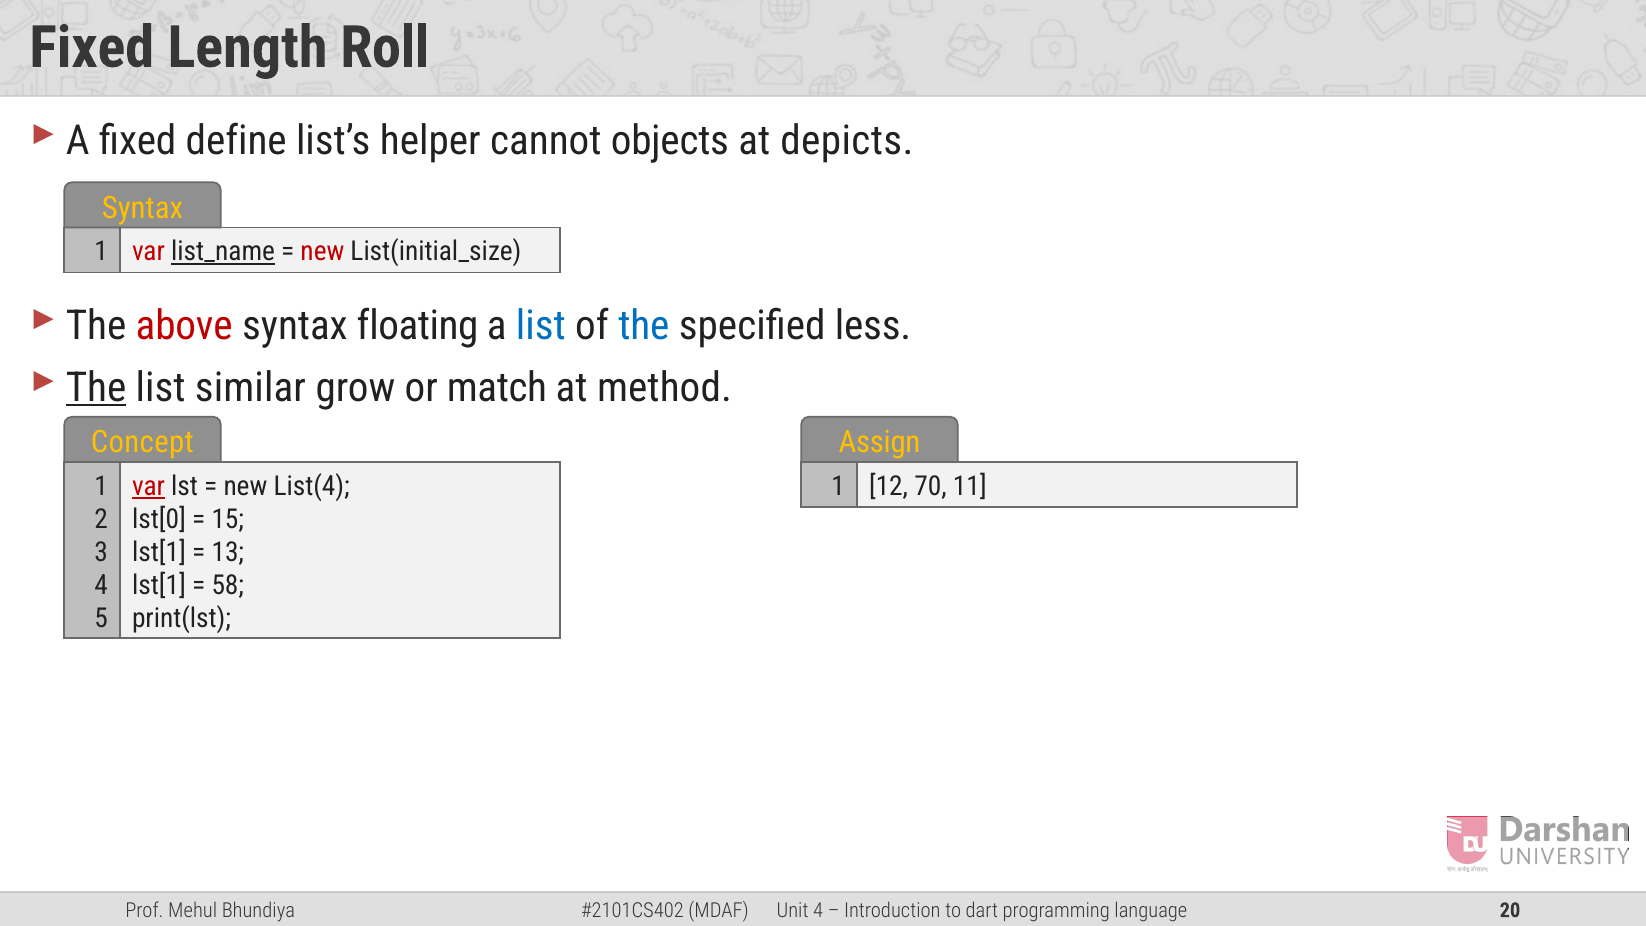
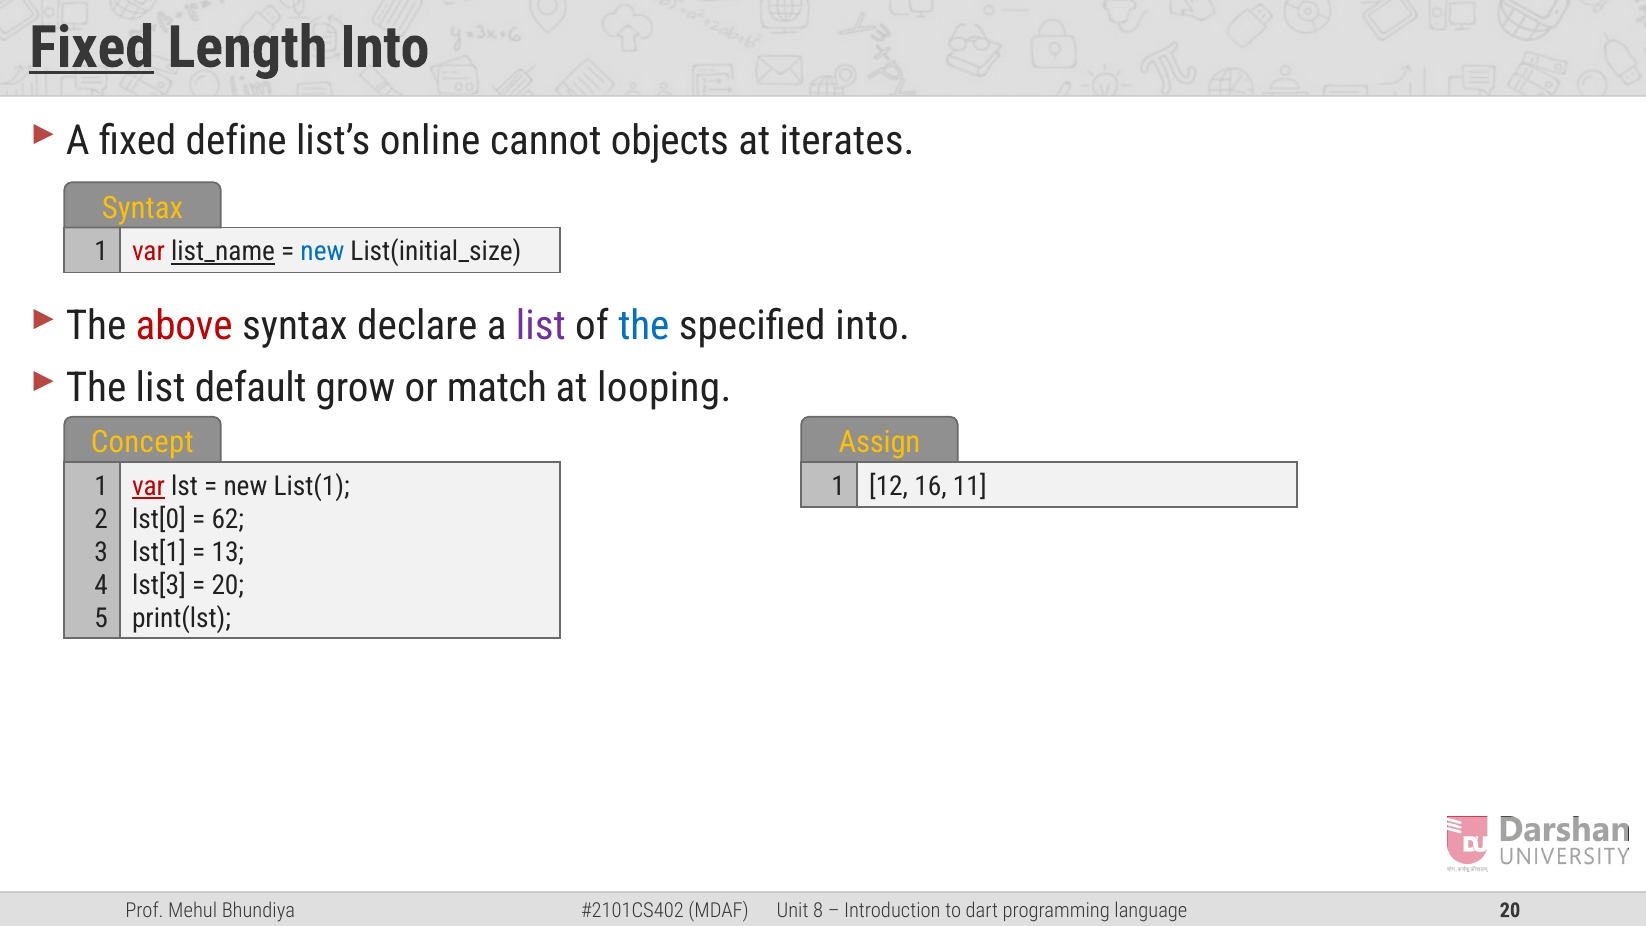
Fixed at (92, 48) underline: none -> present
Length Roll: Roll -> Into
helper: helper -> online
depicts: depicts -> iterates
new at (322, 252) colour: red -> blue
floating: floating -> declare
list at (541, 326) colour: blue -> purple
specified less: less -> into
The at (96, 387) underline: present -> none
similar: similar -> default
method: method -> looping
List(4: List(4 -> List(1
70: 70 -> 16
15: 15 -> 62
lst[1 at (159, 585): lst[1 -> lst[3
58 at (228, 585): 58 -> 20
4 at (818, 910): 4 -> 8
